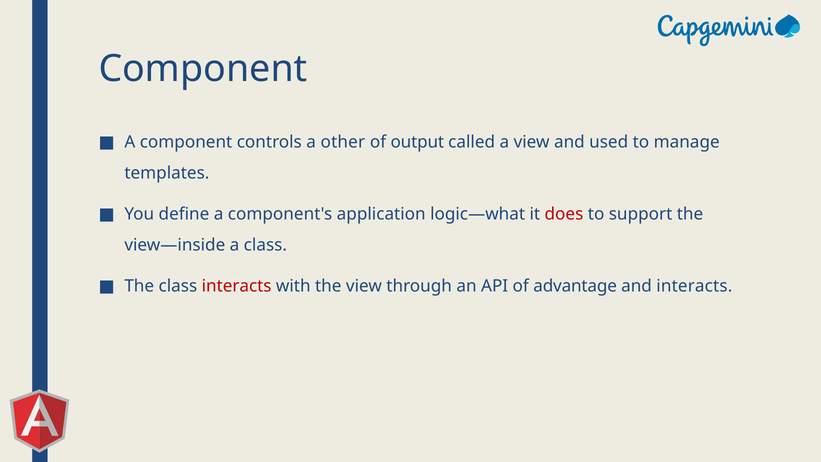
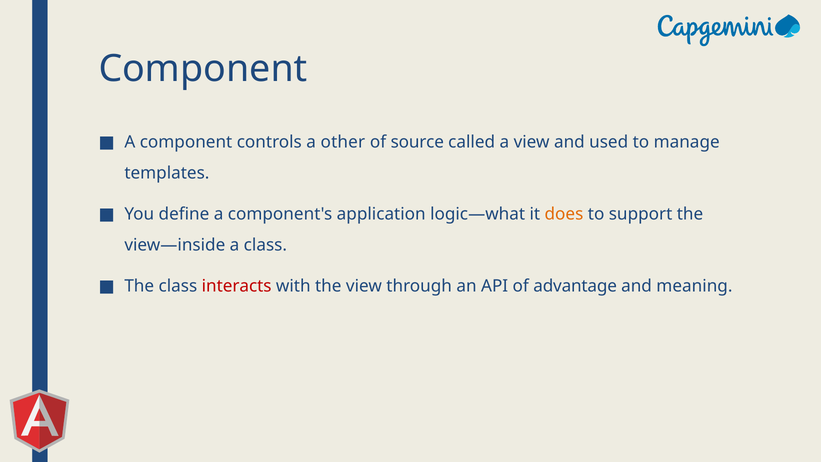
output: output -> source
does colour: red -> orange
and interacts: interacts -> meaning
